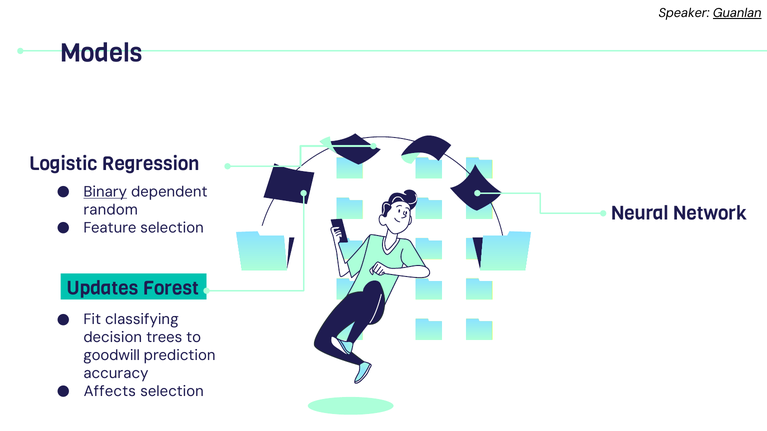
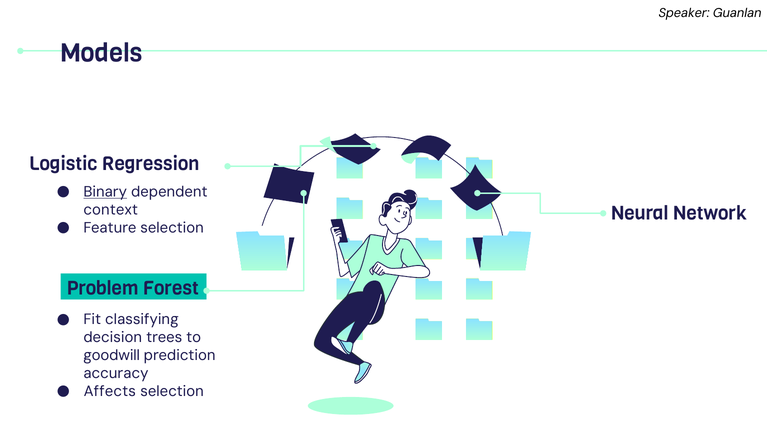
Guanlan underline: present -> none
random: random -> context
Updates: Updates -> Problem
